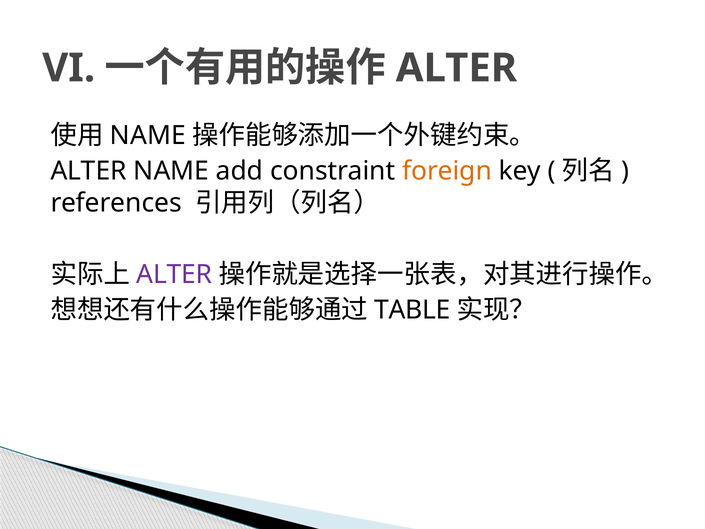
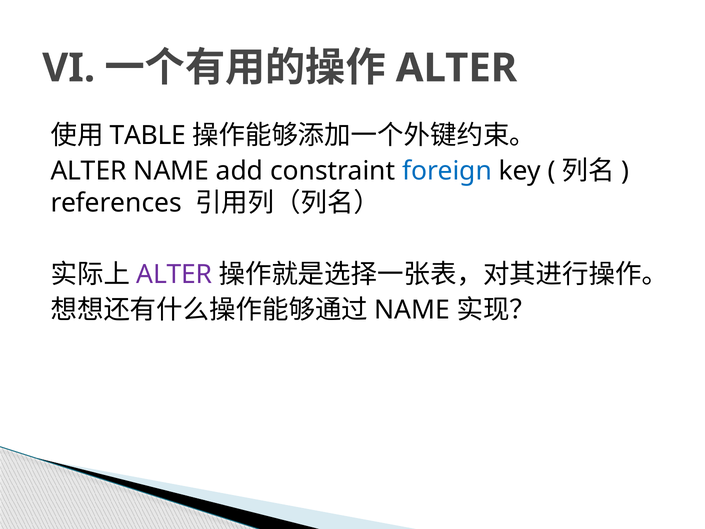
NAME at (148, 135): NAME -> TABLE
foreign colour: orange -> blue
TABLE at (412, 310): TABLE -> NAME
